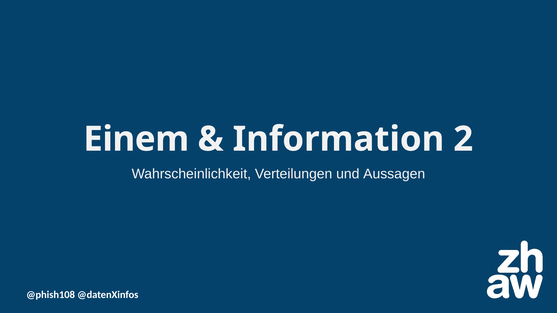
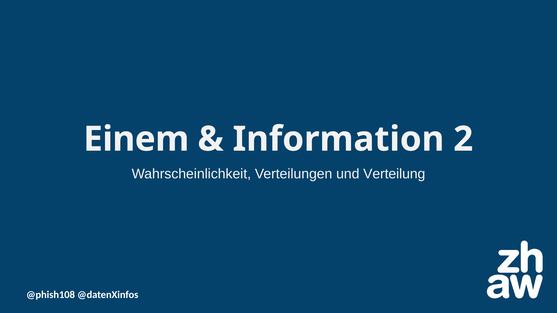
Aussagen: Aussagen -> Verteilung
